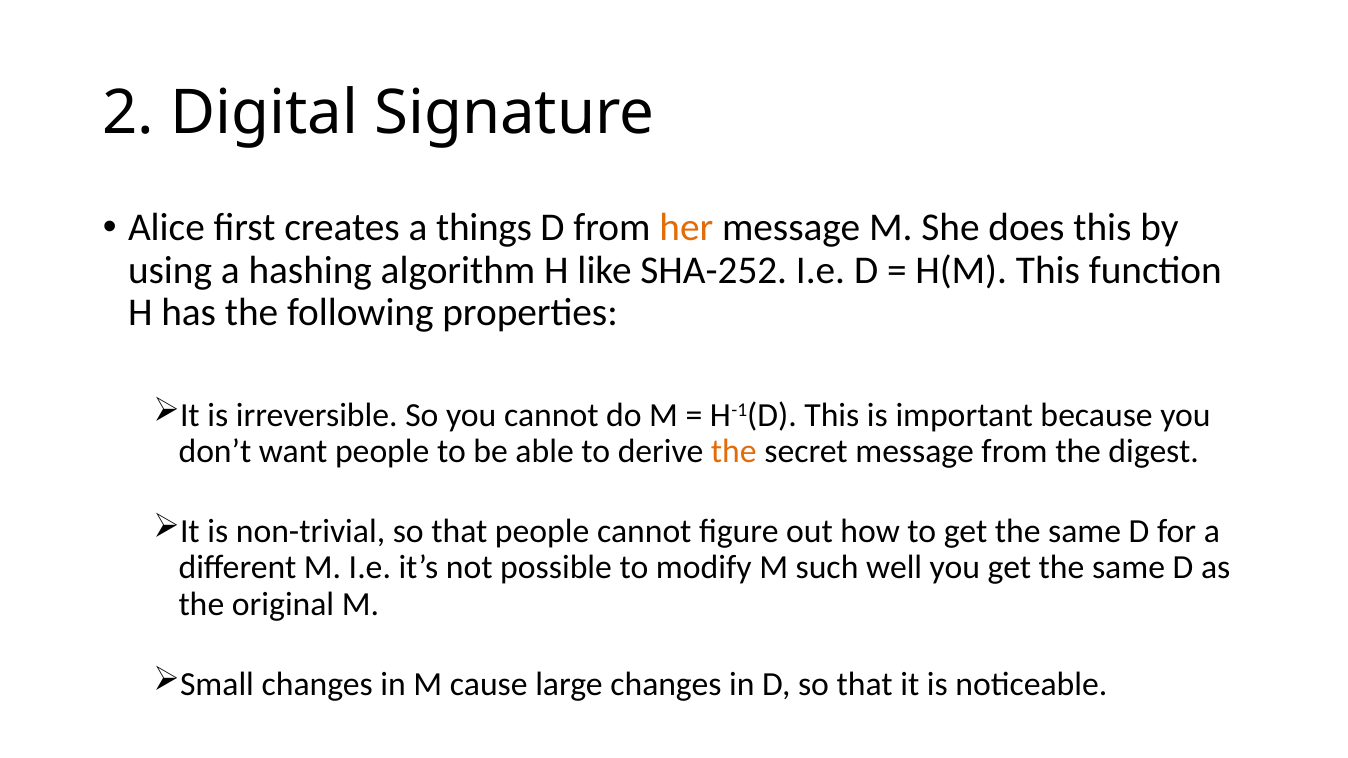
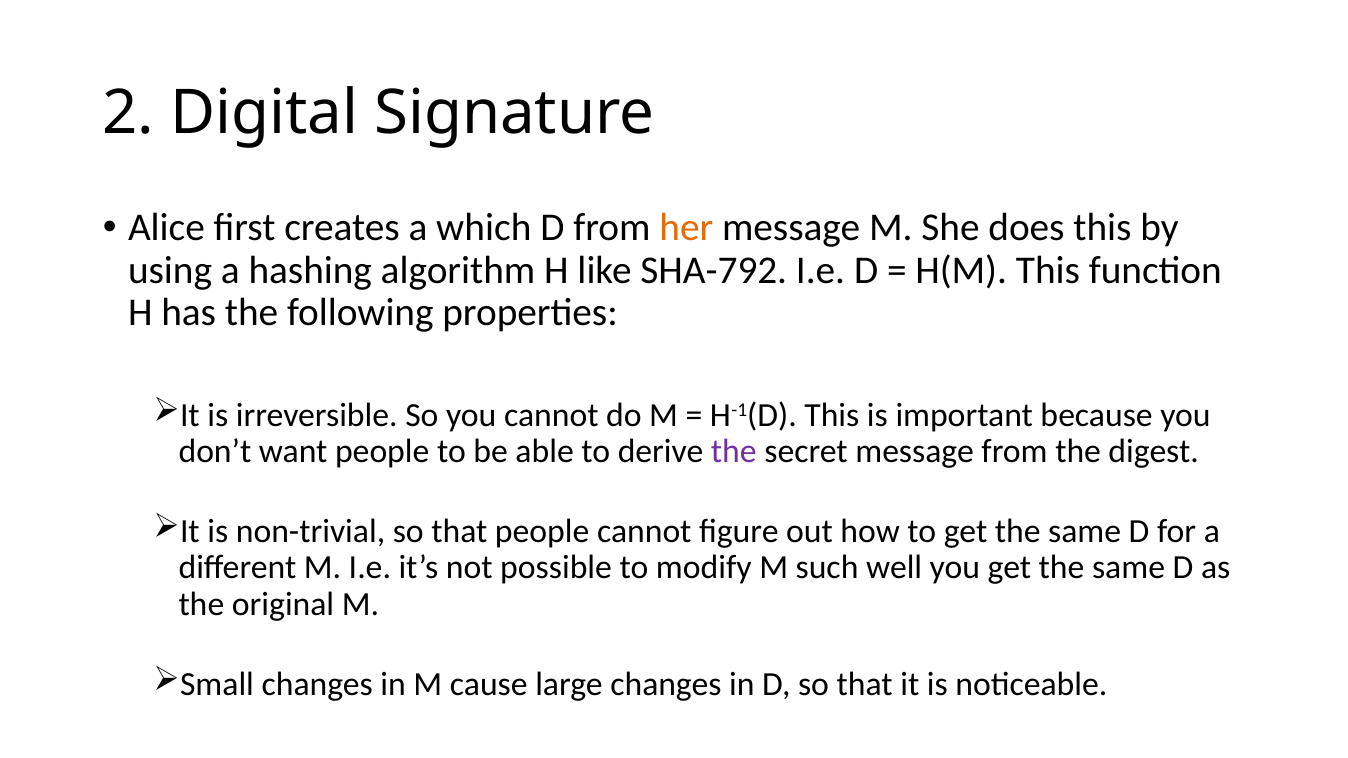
things: things -> which
SHA-252: SHA-252 -> SHA-792
the at (734, 452) colour: orange -> purple
